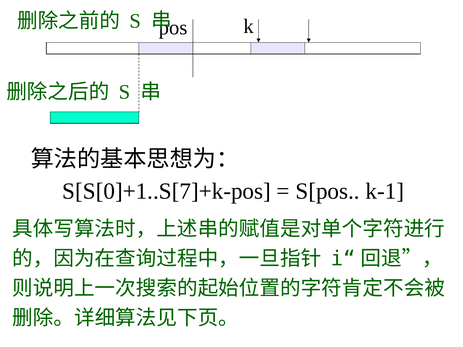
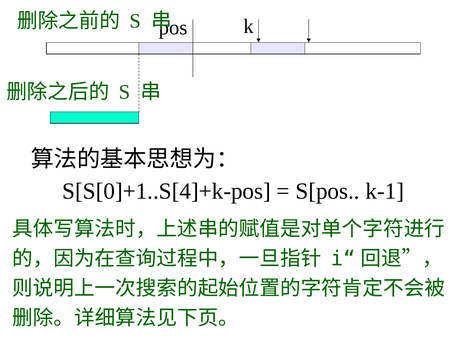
S[S[0]+1..S[7]+k-pos: S[S[0]+1..S[7]+k-pos -> S[S[0]+1..S[4]+k-pos
